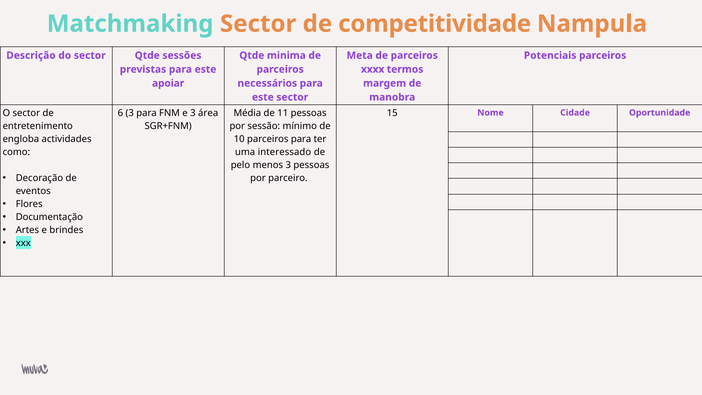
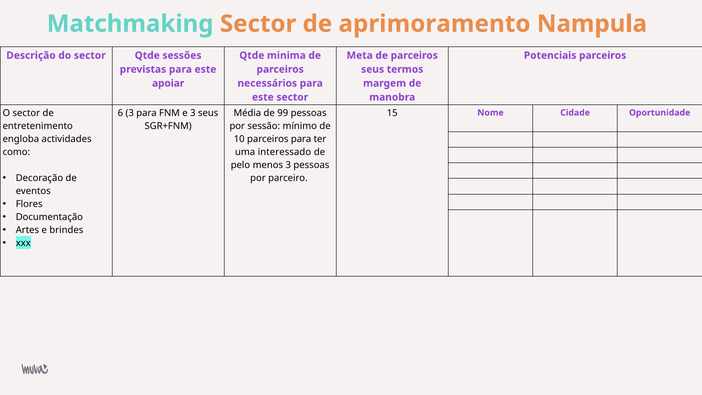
competitividade: competitividade -> aprimoramento
xxxx at (373, 69): xxxx -> seus
3 área: área -> seus
11: 11 -> 99
